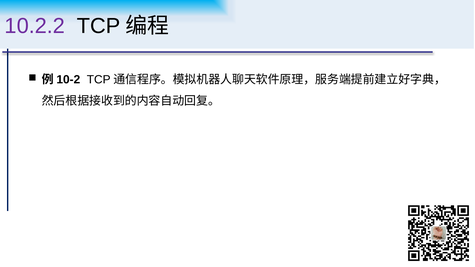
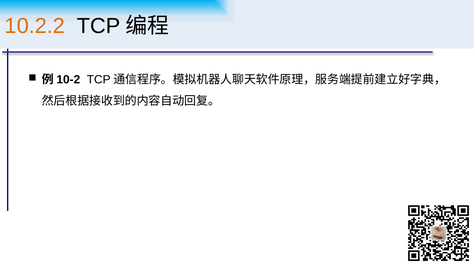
10.2.2 colour: purple -> orange
